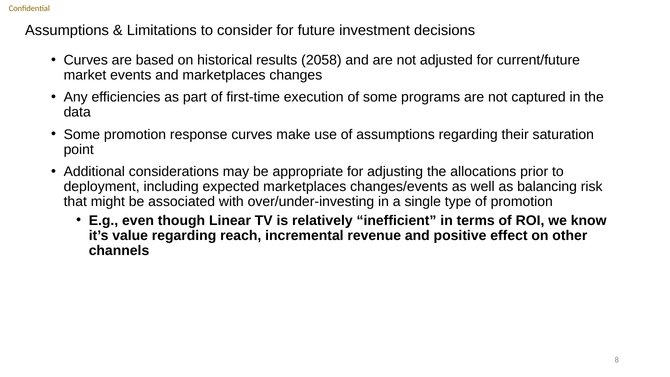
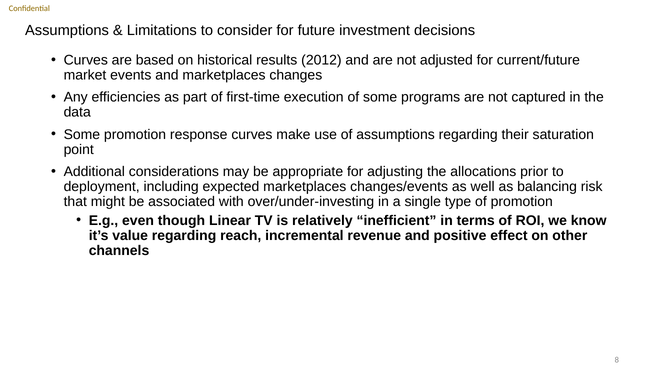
2058: 2058 -> 2012
